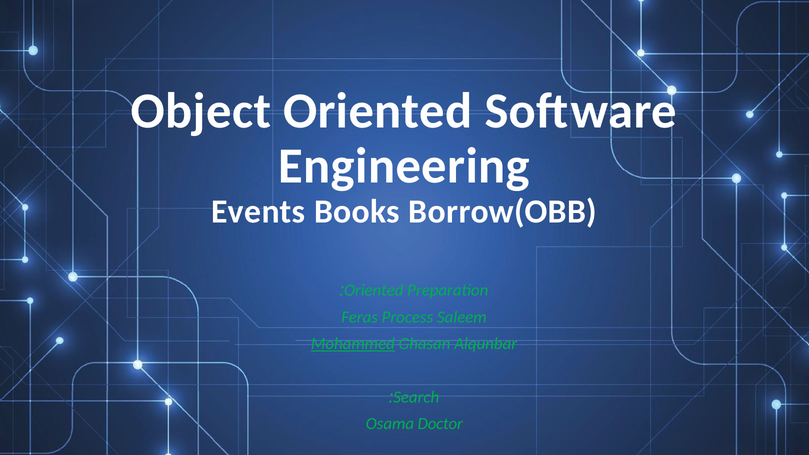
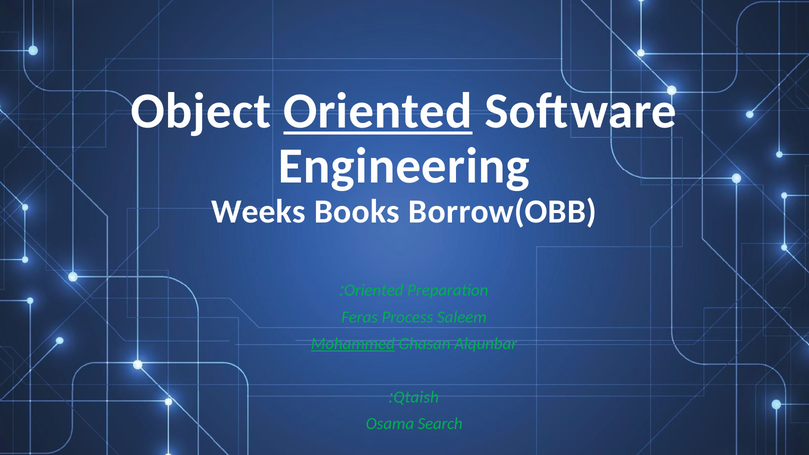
Oriented at (378, 111) underline: none -> present
Events: Events -> Weeks
Search: Search -> Qtaish
Doctor: Doctor -> Search
